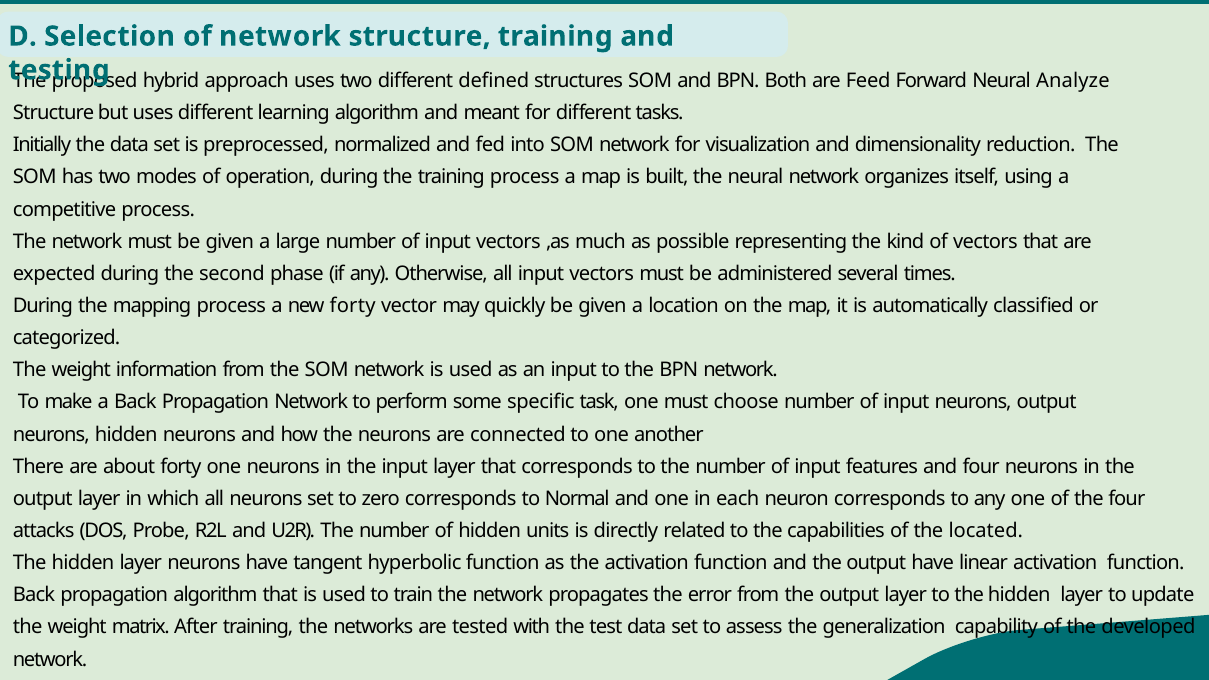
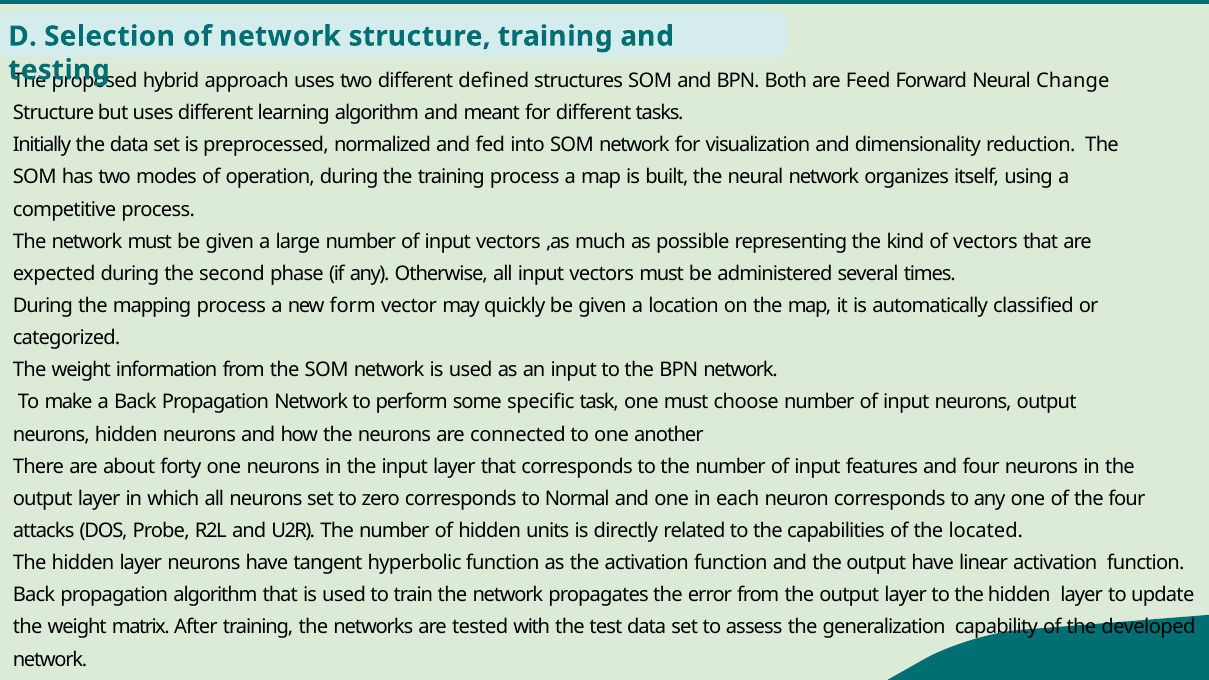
Analyze: Analyze -> Change
new forty: forty -> form
